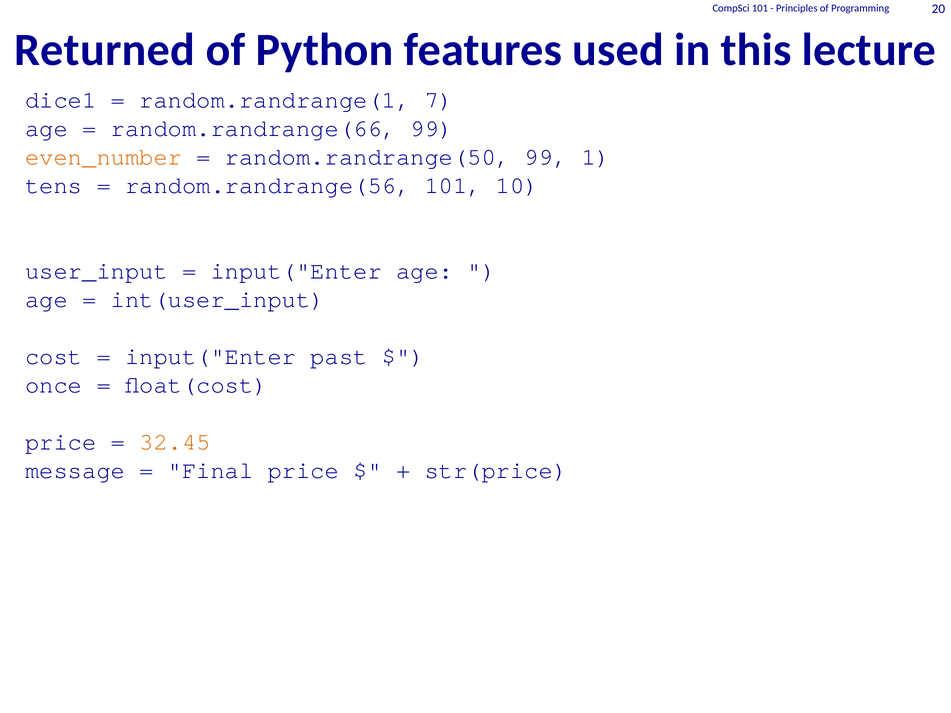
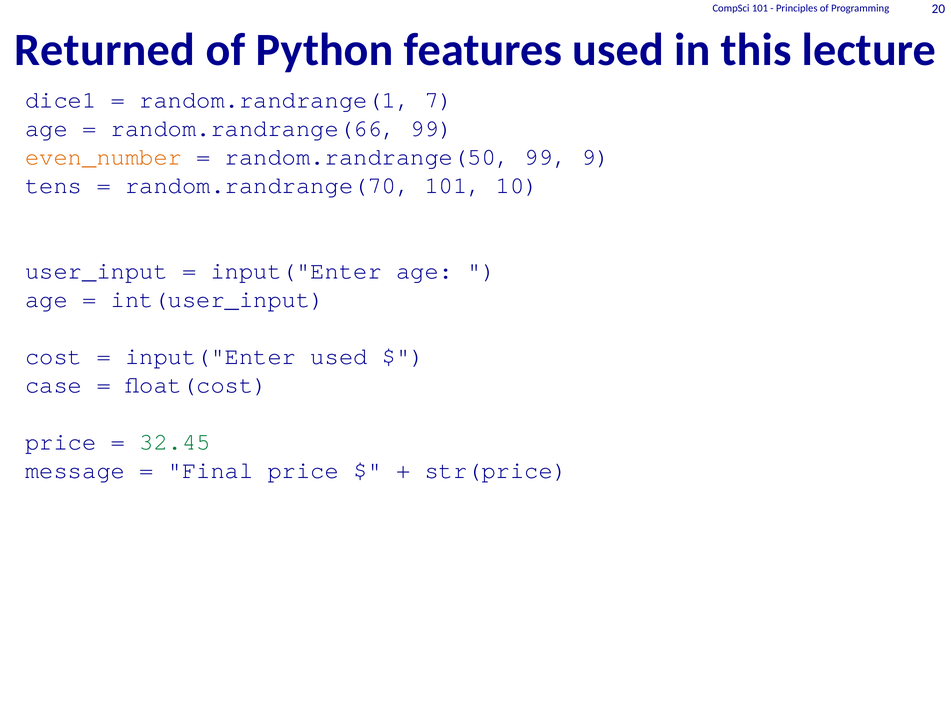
1: 1 -> 9
random.randrange(56: random.randrange(56 -> random.randrange(70
input("Enter past: past -> used
once: once -> case
32.45 colour: orange -> green
